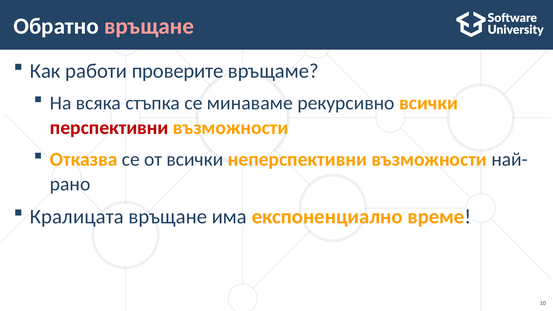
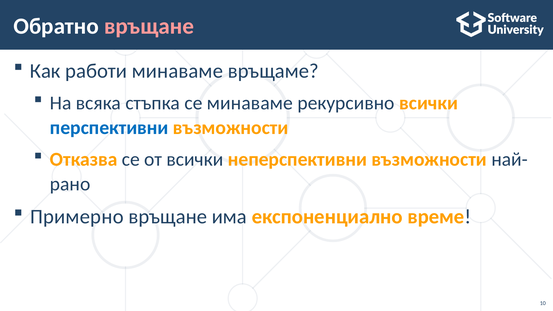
работи проверите: проверите -> минаваме
перспективни colour: red -> blue
Кралицата: Кралицата -> Примерно
